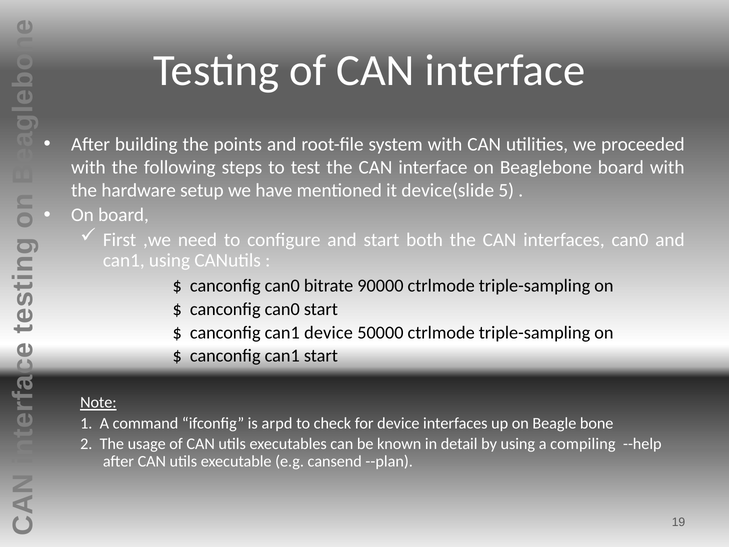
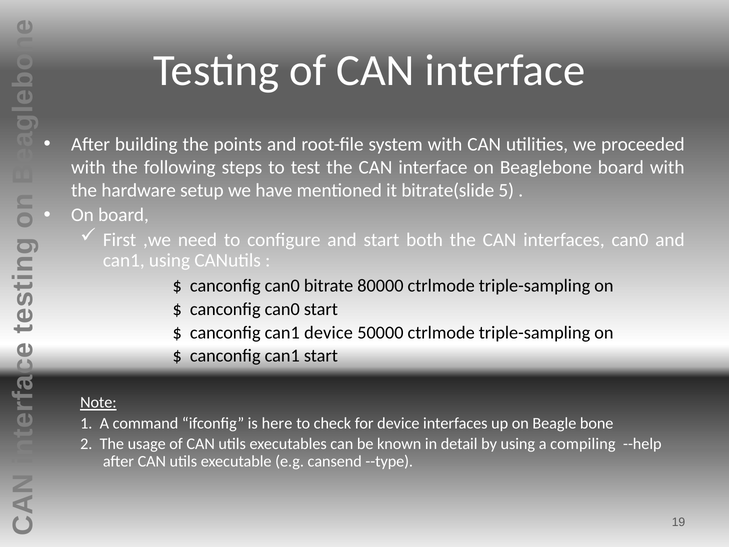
device(slide: device(slide -> bitrate(slide
90000: 90000 -> 80000
arpd: arpd -> here
--plan: --plan -> --type
